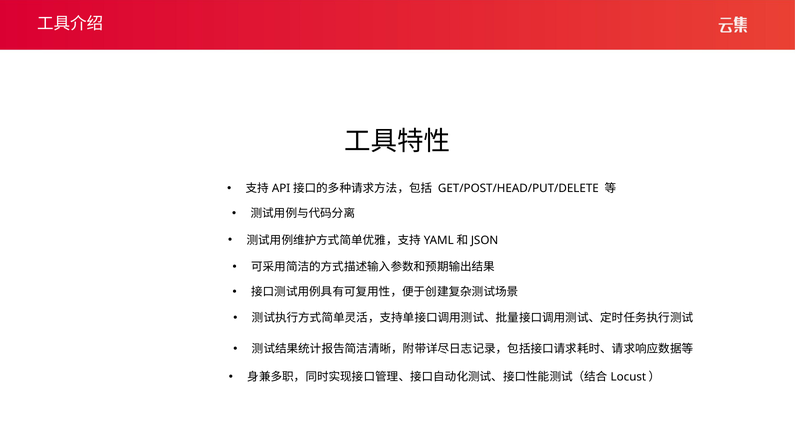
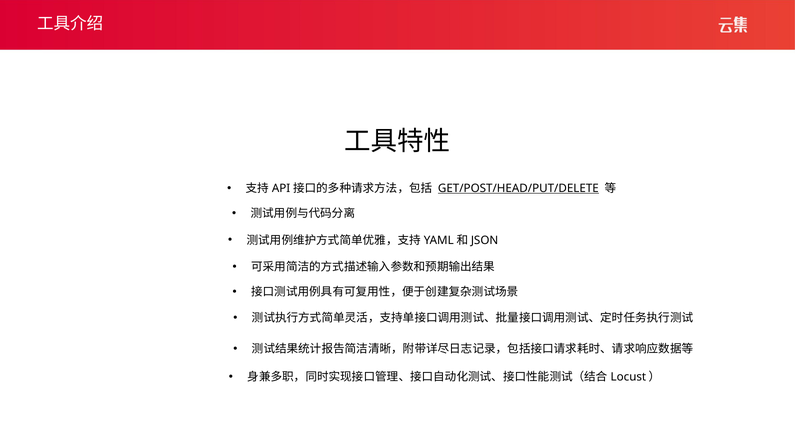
GET/POST/HEAD/PUT/DELETE underline: none -> present
